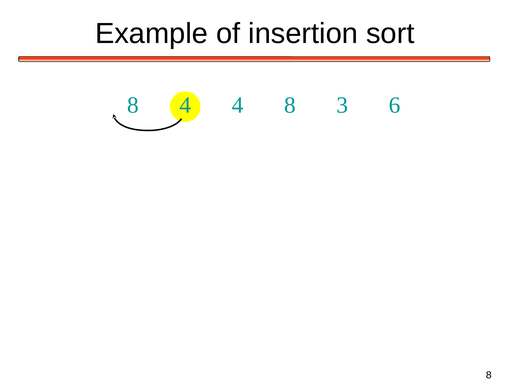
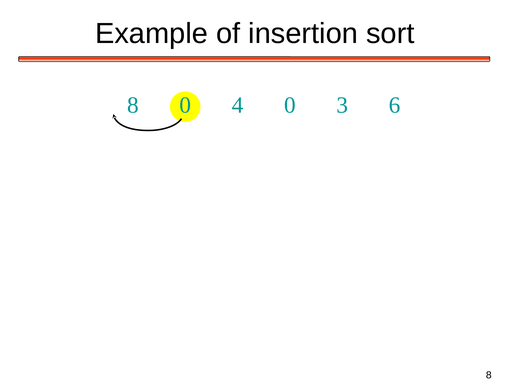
8 4: 4 -> 0
4 8: 8 -> 0
